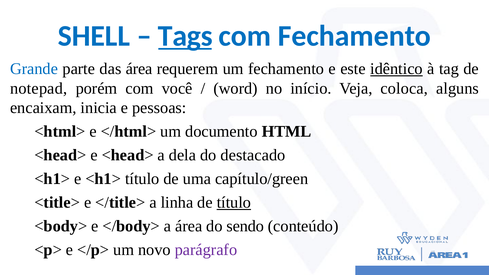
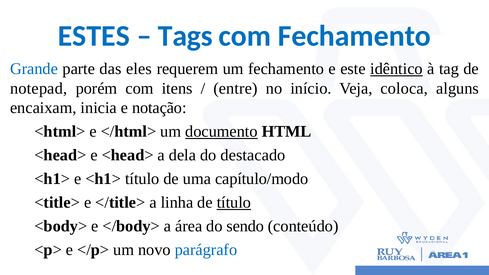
SHELL: SHELL -> ESTES
Tags underline: present -> none
das área: área -> eles
você: você -> itens
word: word -> entre
pessoas: pessoas -> notação
documento underline: none -> present
capítulo/green: capítulo/green -> capítulo/modo
parágrafo colour: purple -> blue
